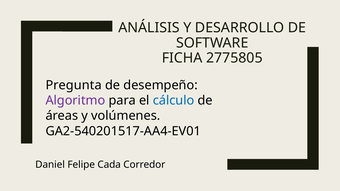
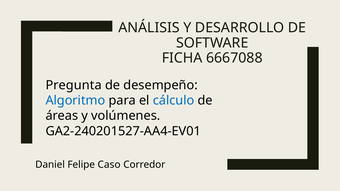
2775805: 2775805 -> 6667088
Algoritmo colour: purple -> blue
GA2-540201517-AA4-EV01: GA2-540201517-AA4-EV01 -> GA2-240201527-AA4-EV01
Cada: Cada -> Caso
